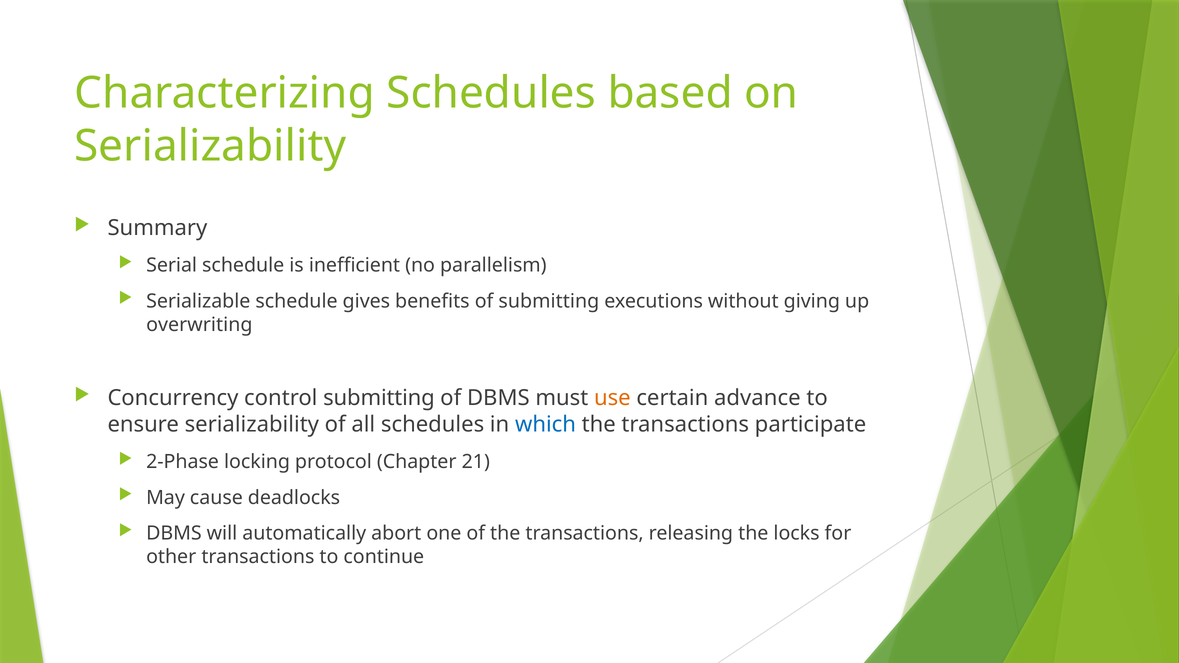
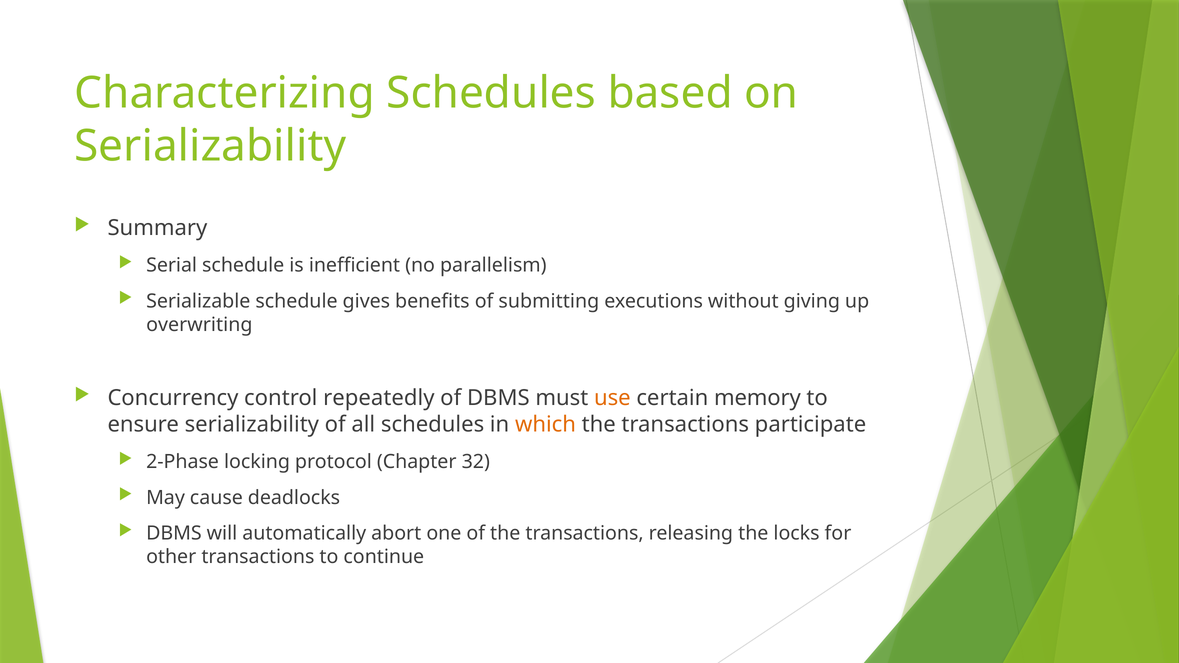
control submitting: submitting -> repeatedly
advance: advance -> memory
which colour: blue -> orange
21: 21 -> 32
